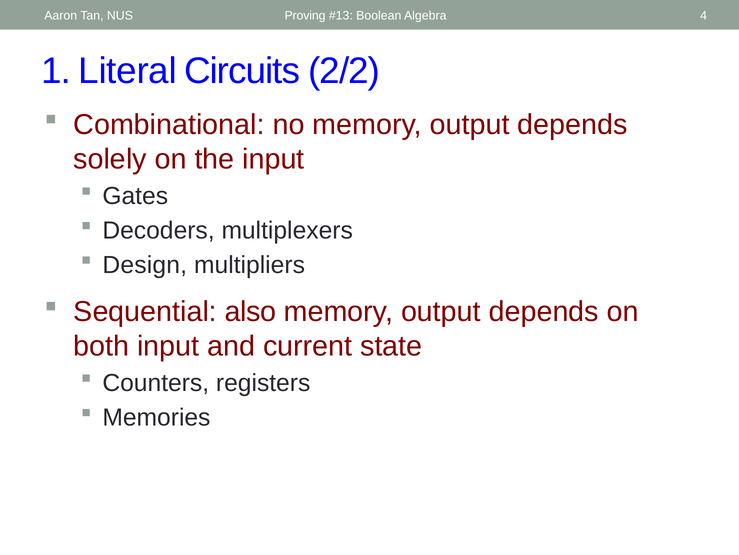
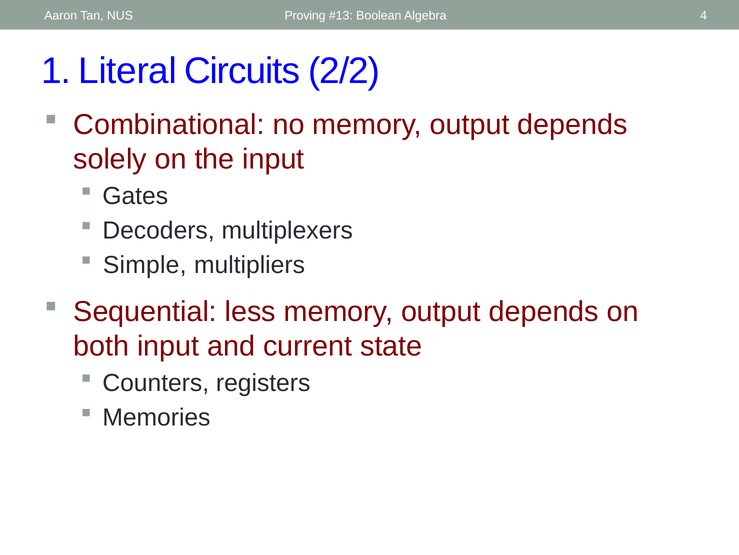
Design: Design -> Simple
also: also -> less
